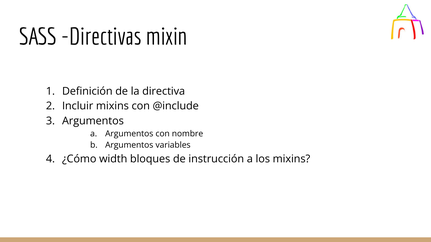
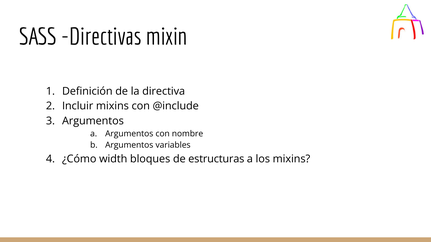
instrucción: instrucción -> estructuras
